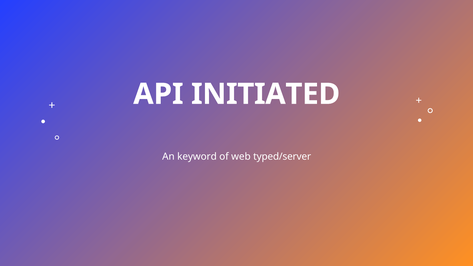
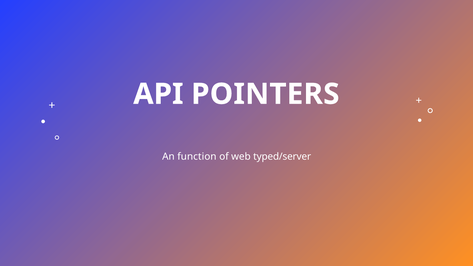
INITIATED: INITIATED -> POINTERS
keyword: keyword -> function
